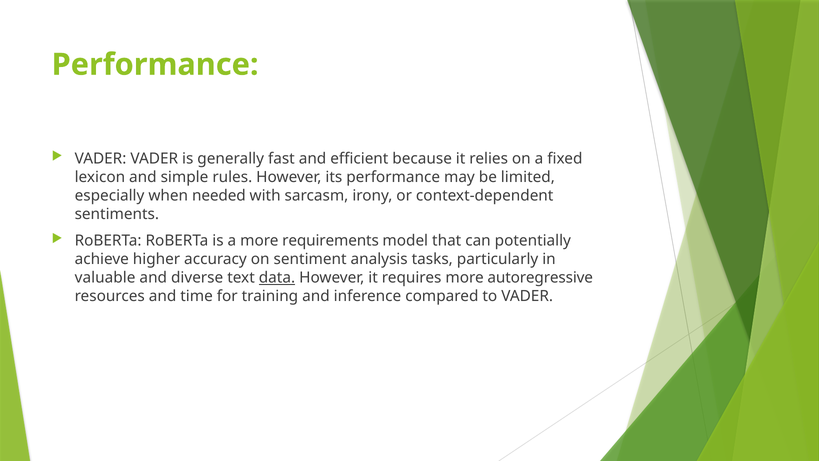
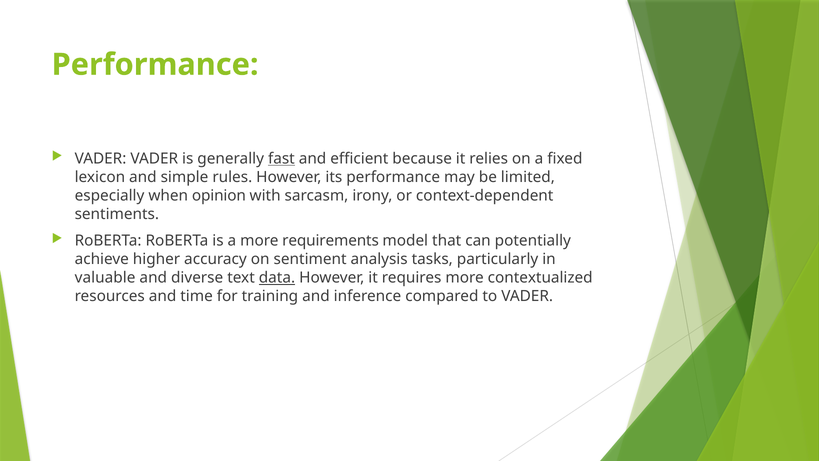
fast underline: none -> present
needed: needed -> opinion
autoregressive: autoregressive -> contextualized
